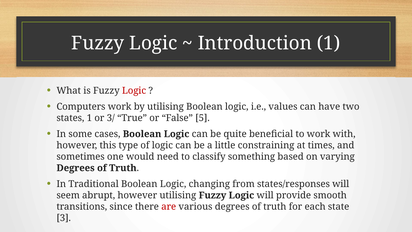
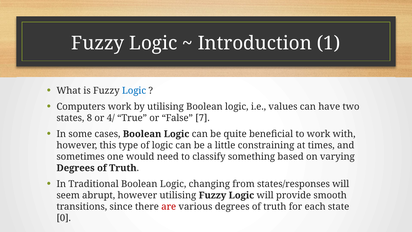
Logic at (134, 91) colour: red -> blue
states 1: 1 -> 8
3/: 3/ -> 4/
5: 5 -> 7
3: 3 -> 0
